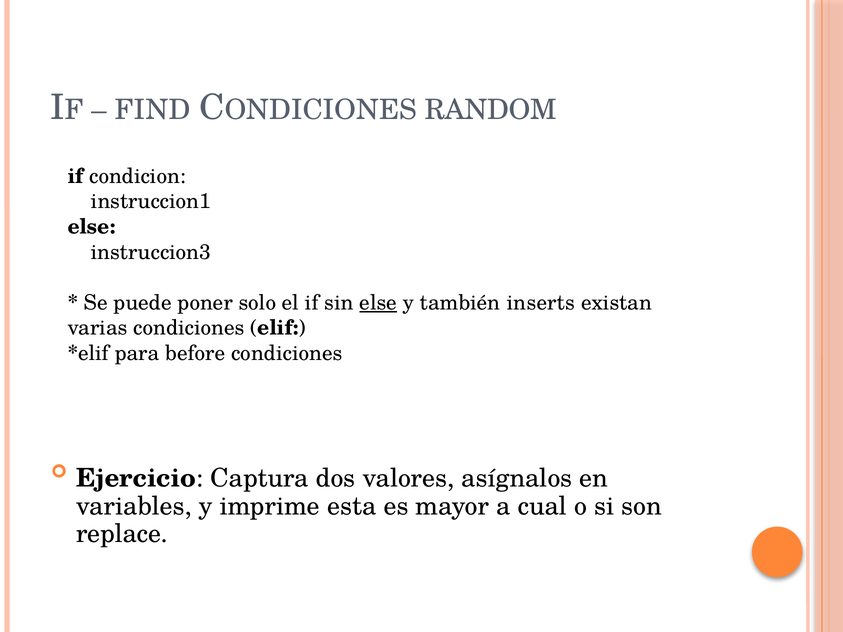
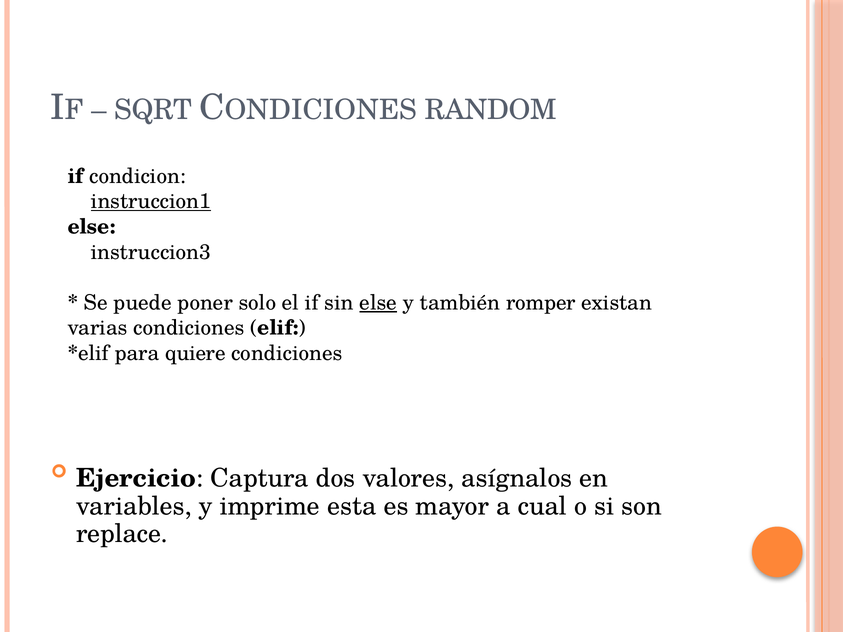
FIND: FIND -> SQRT
instruccion1 underline: none -> present
inserts: inserts -> romper
before: before -> quiere
